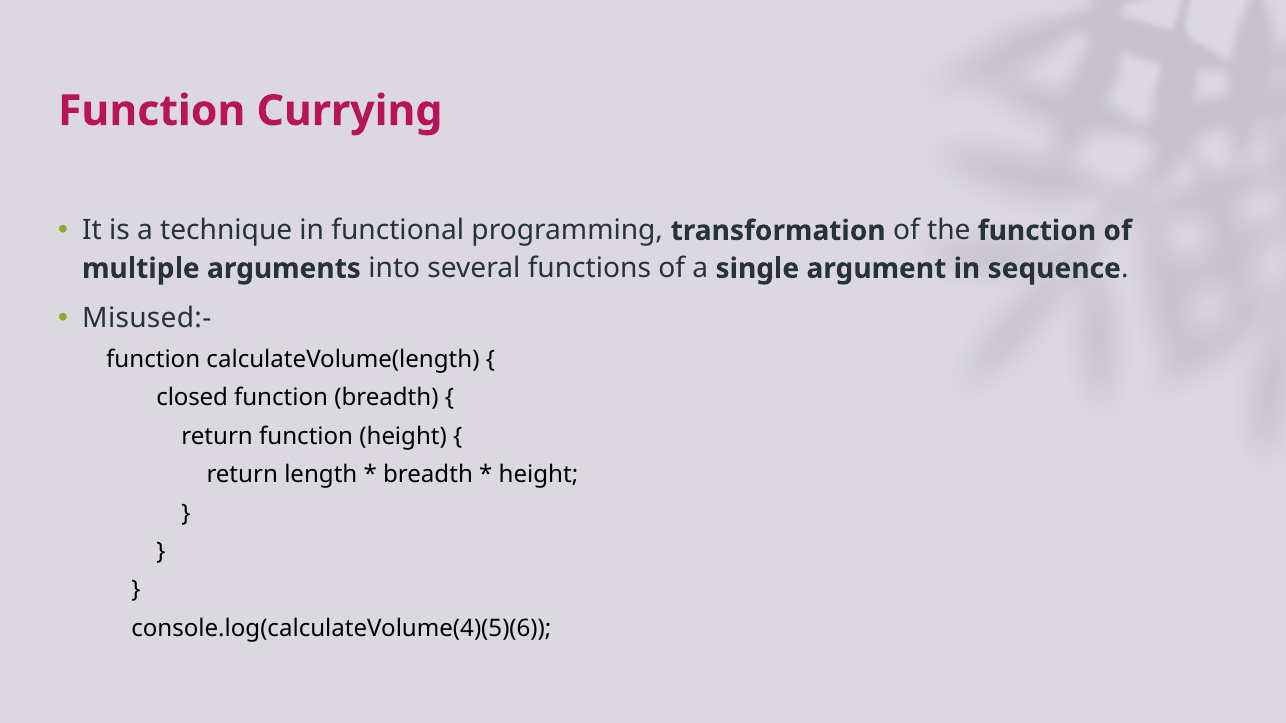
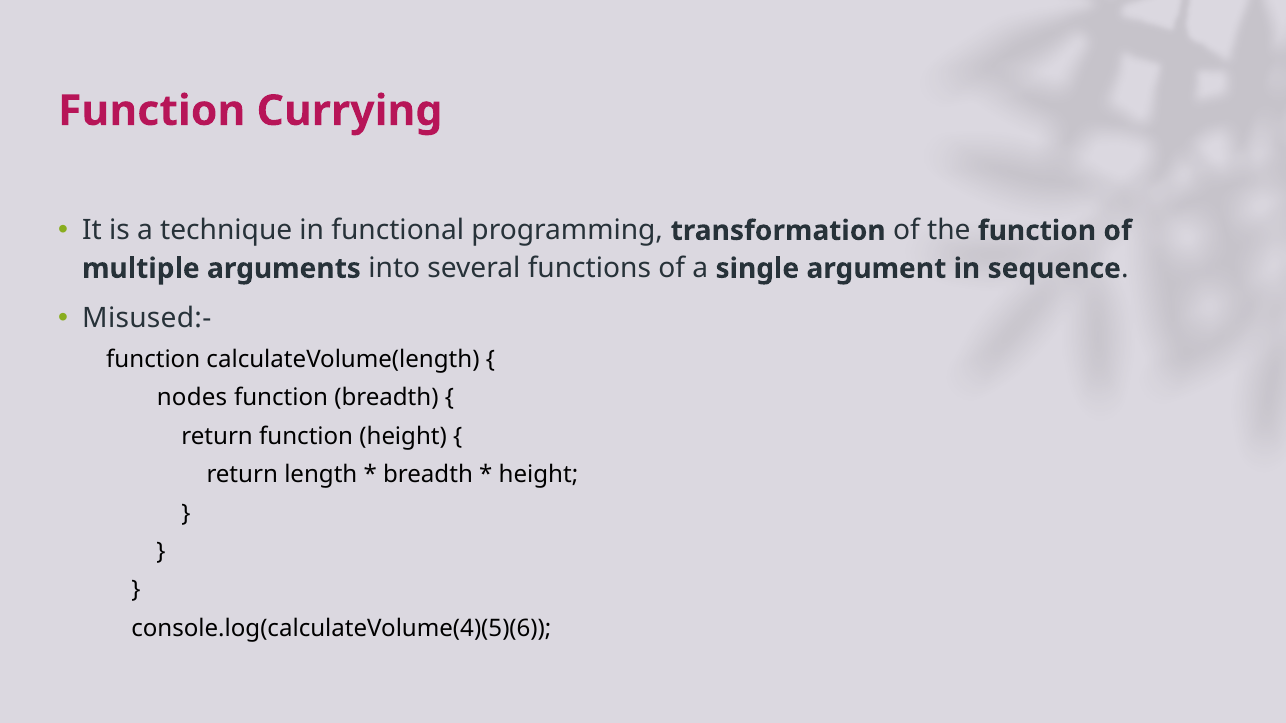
closed: closed -> nodes
